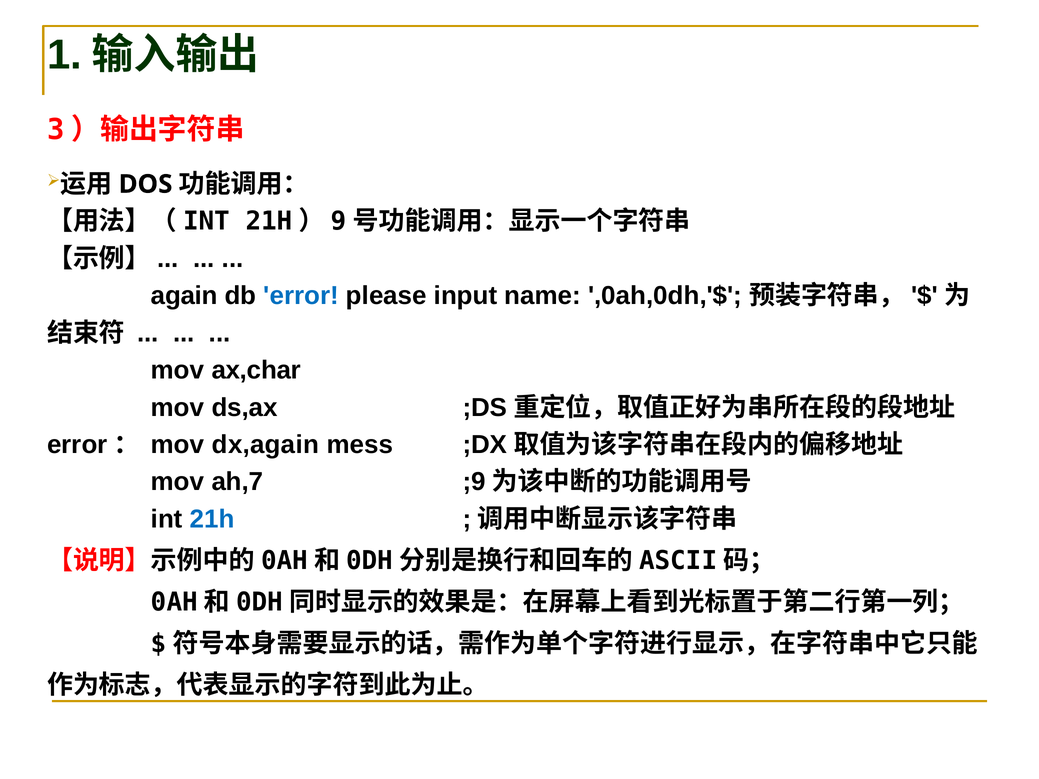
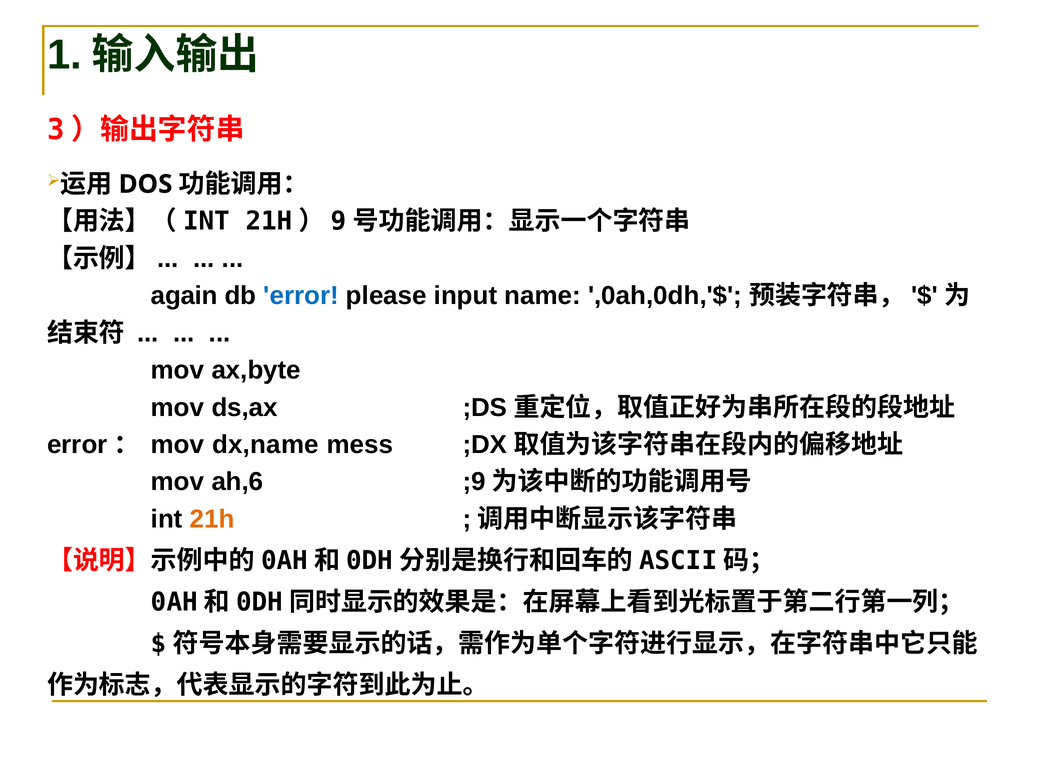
ax,char: ax,char -> ax,byte
dx,again: dx,again -> dx,name
ah,7: ah,7 -> ah,6
21h colour: blue -> orange
